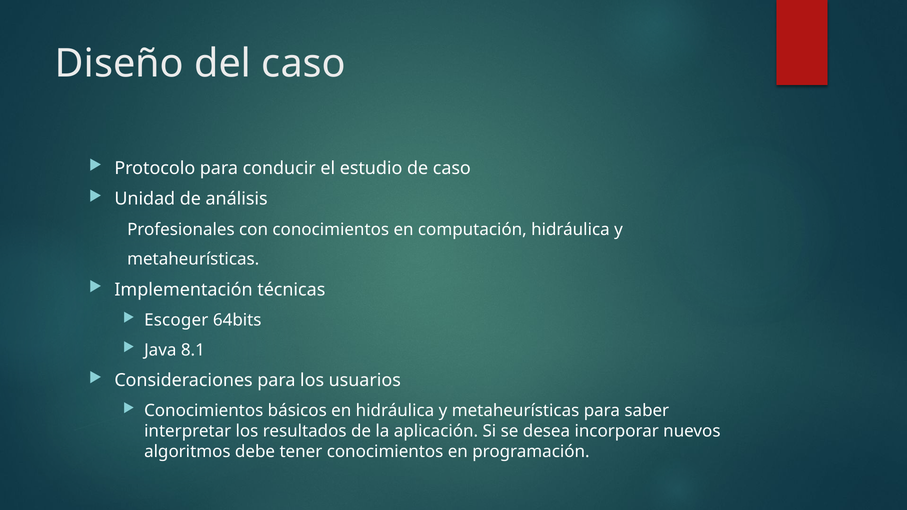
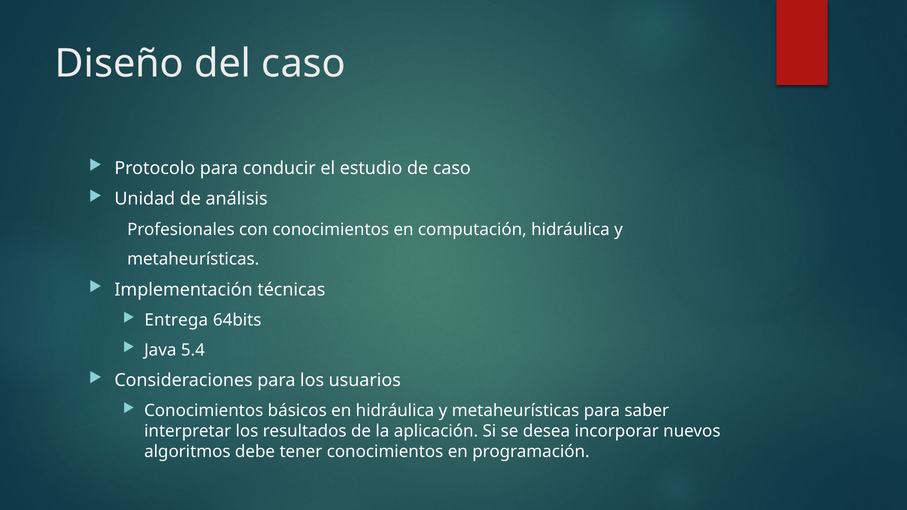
Escoger: Escoger -> Entrega
8.1: 8.1 -> 5.4
